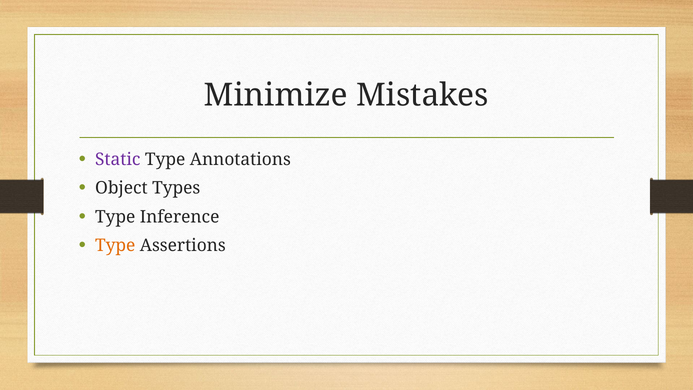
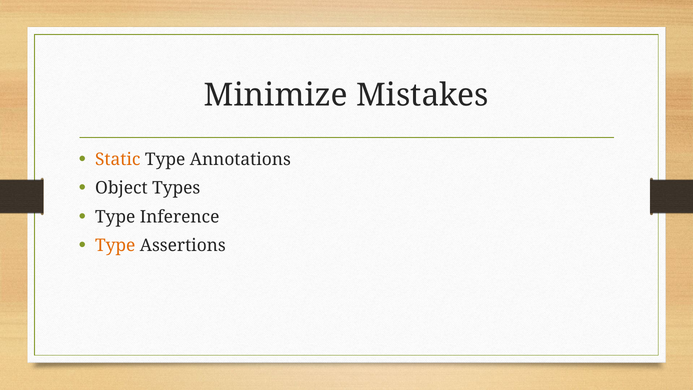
Static colour: purple -> orange
